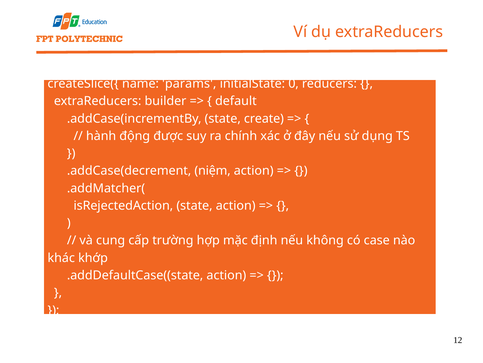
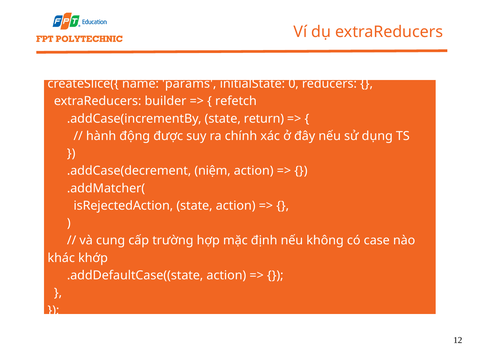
default: default -> refetch
create: create -> return
